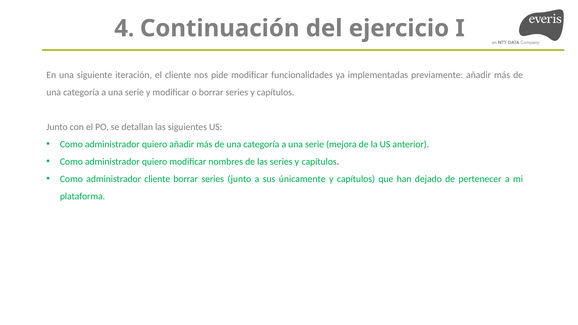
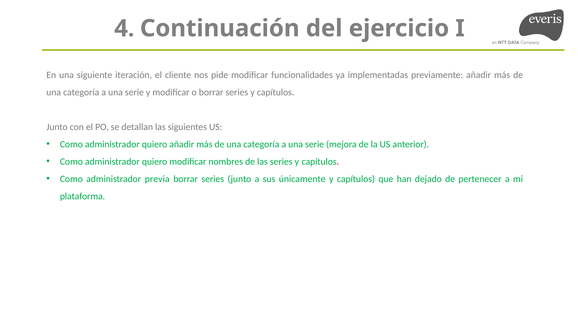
administrador cliente: cliente -> previa
